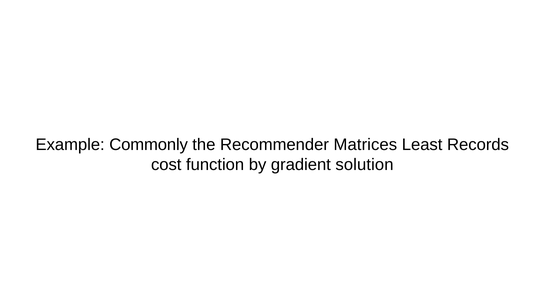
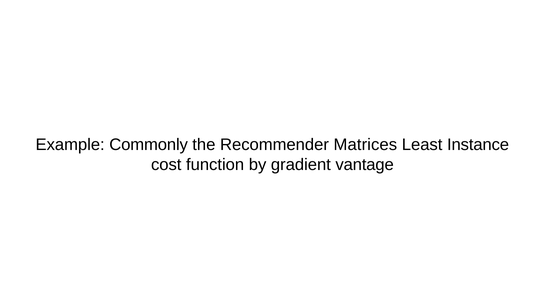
Records: Records -> Instance
solution: solution -> vantage
